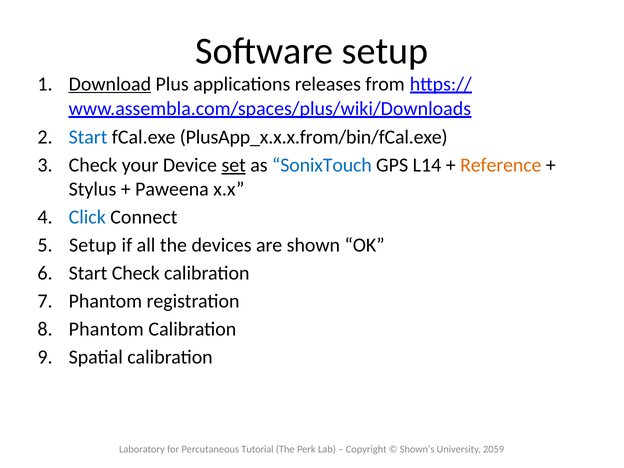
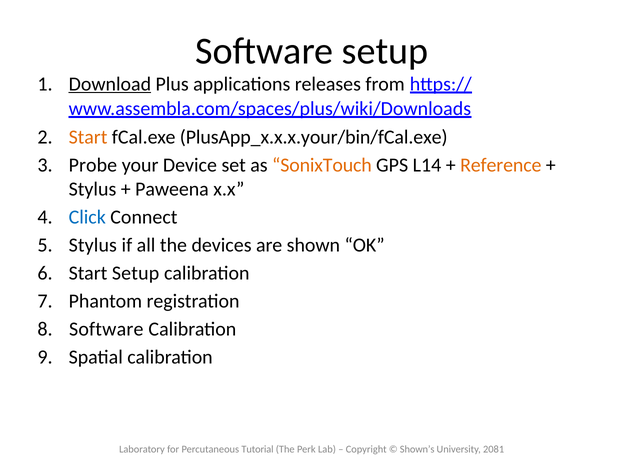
Start at (88, 137) colour: blue -> orange
PlusApp_x.x.x.from/bin/fCal.exe: PlusApp_x.x.x.from/bin/fCal.exe -> PlusApp_x.x.x.your/bin/fCal.exe
Check at (93, 165): Check -> Probe
set underline: present -> none
SonixTouch colour: blue -> orange
Setup at (93, 245): Setup -> Stylus
Start Check: Check -> Setup
Phantom at (106, 329): Phantom -> Software
2059: 2059 -> 2081
